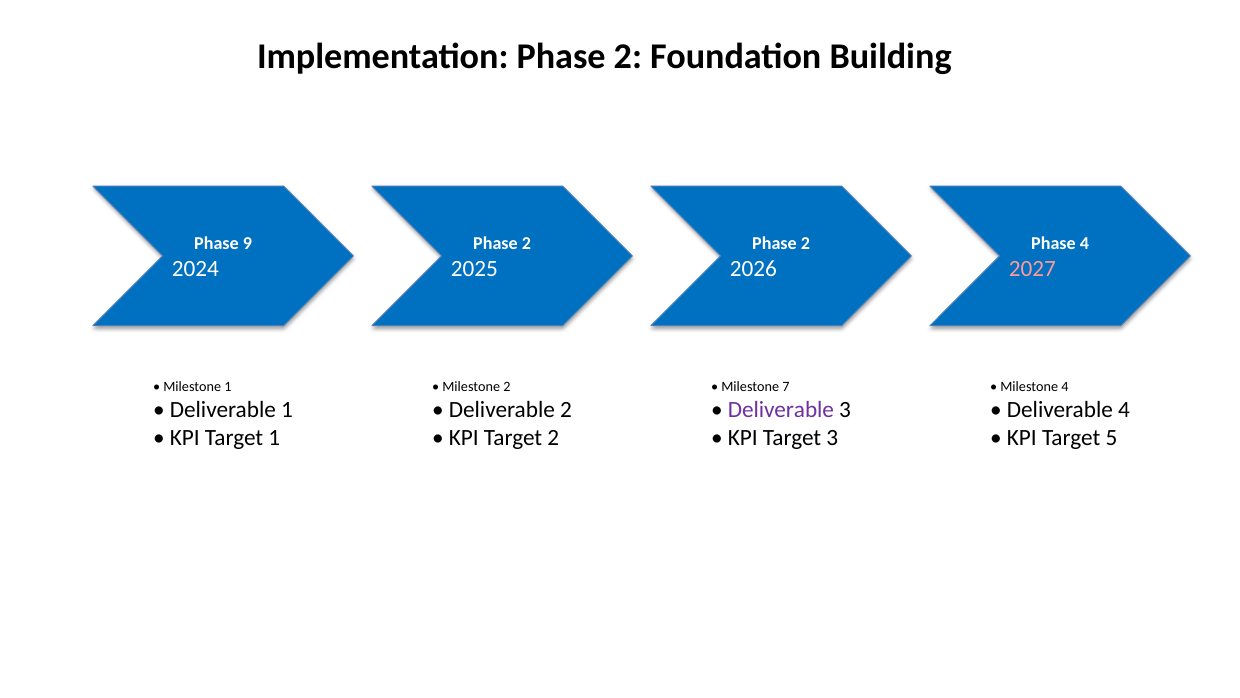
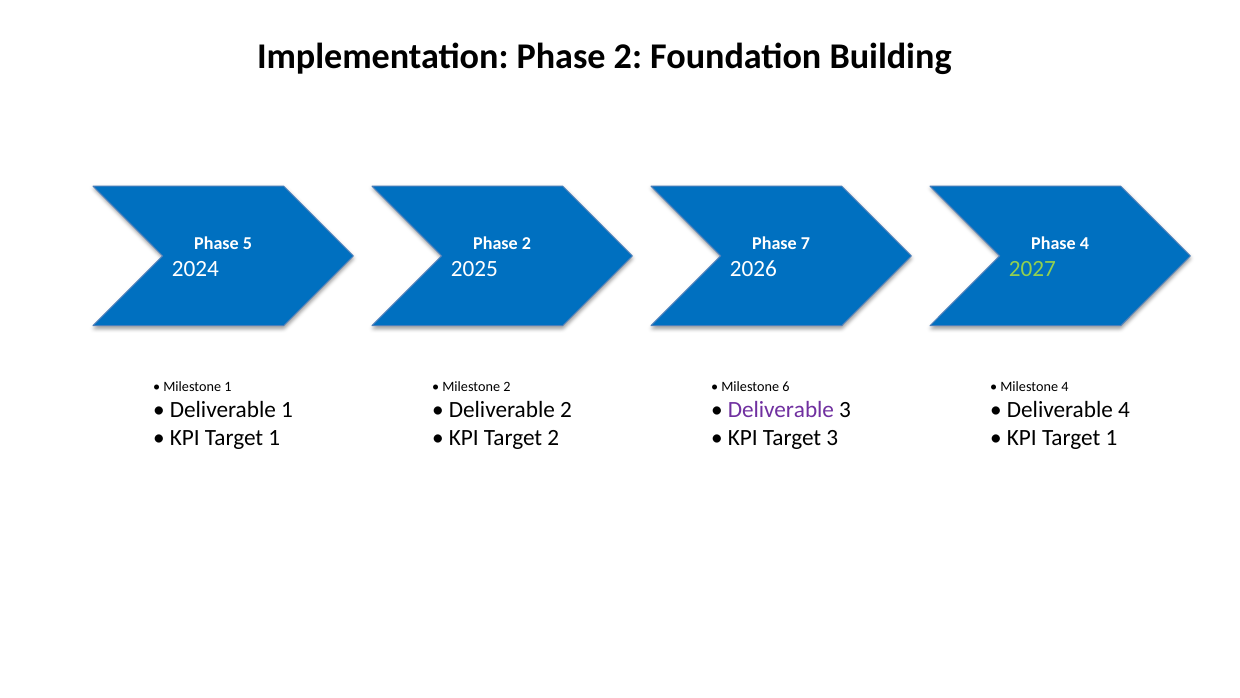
9: 9 -> 5
2 at (805, 243): 2 -> 7
2027 colour: pink -> light green
7: 7 -> 6
5 at (1111, 437): 5 -> 1
